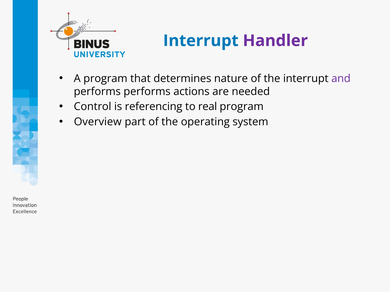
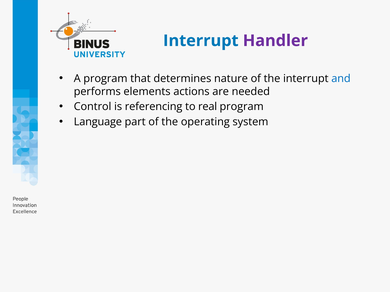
and colour: purple -> blue
performs performs: performs -> elements
Overview: Overview -> Language
